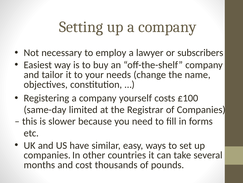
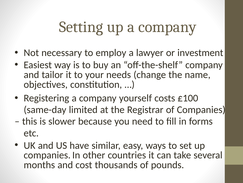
subscribers: subscribers -> investment
